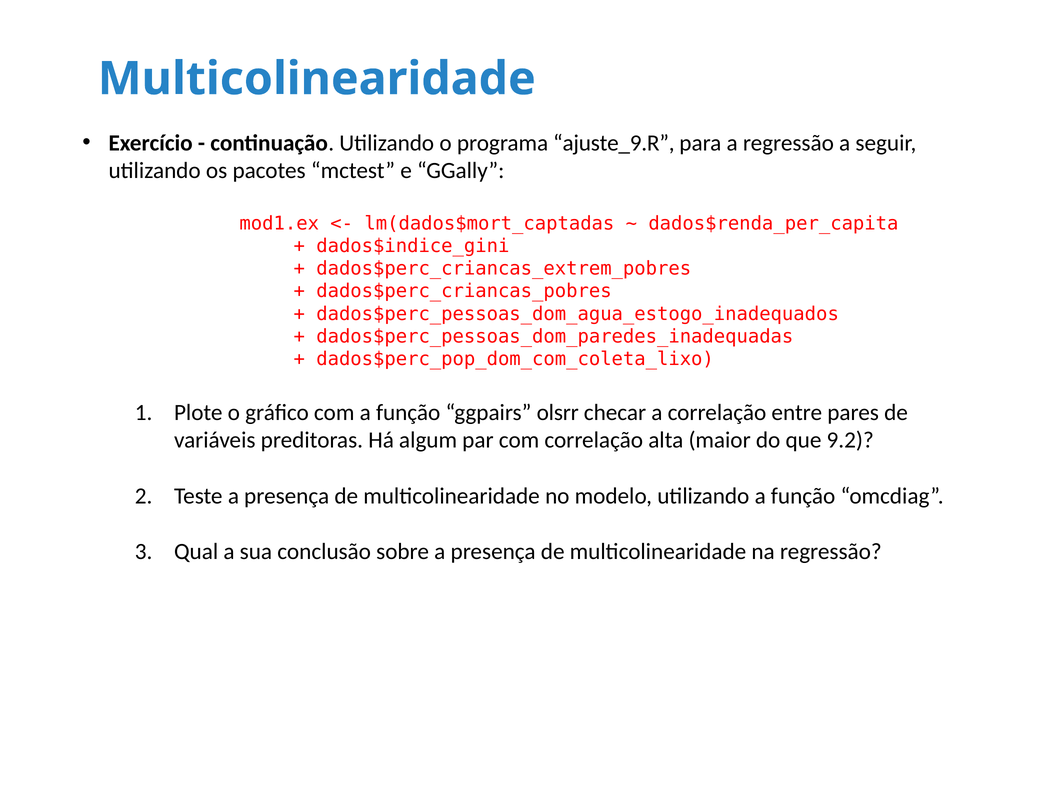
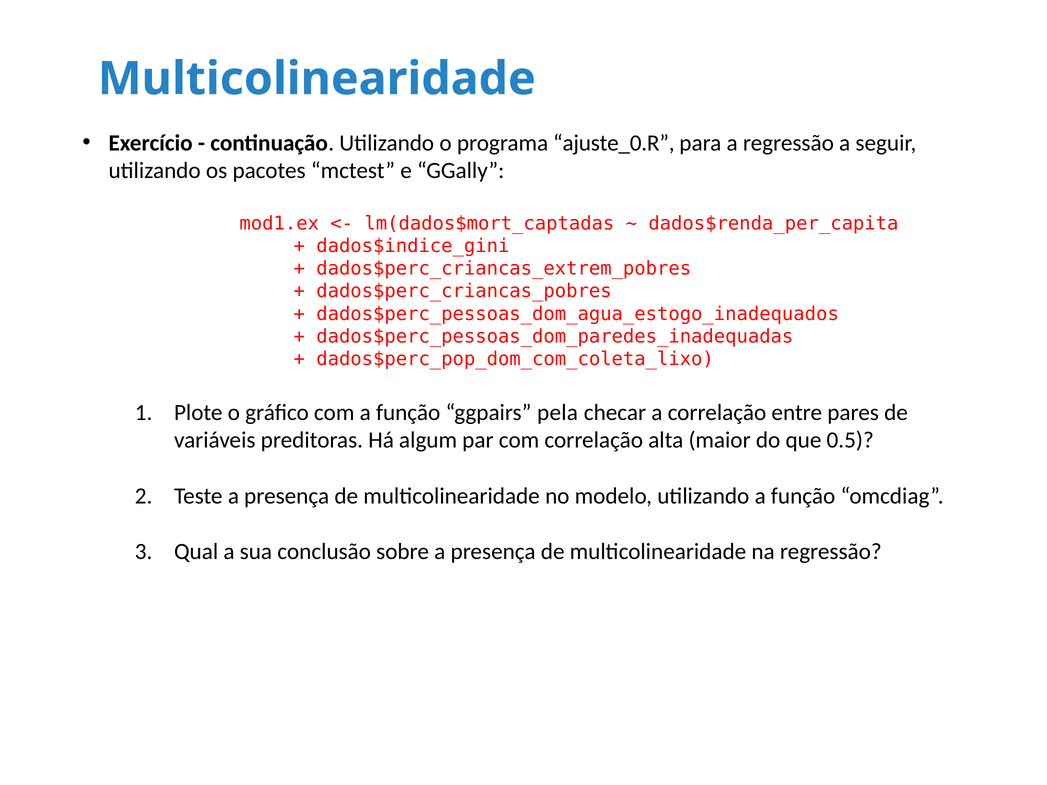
ajuste_9.R: ajuste_9.R -> ajuste_0.R
olsrr: olsrr -> pela
9.2: 9.2 -> 0.5
